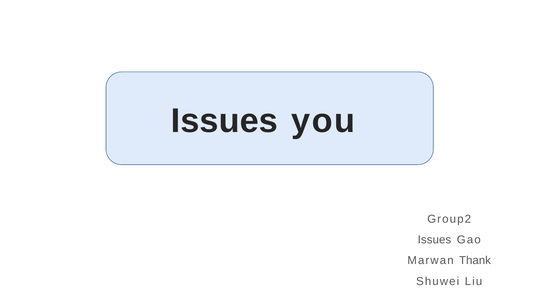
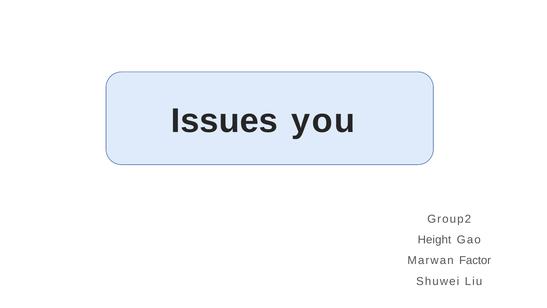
Issues at (434, 239): Issues -> Height
Thank: Thank -> Factor
